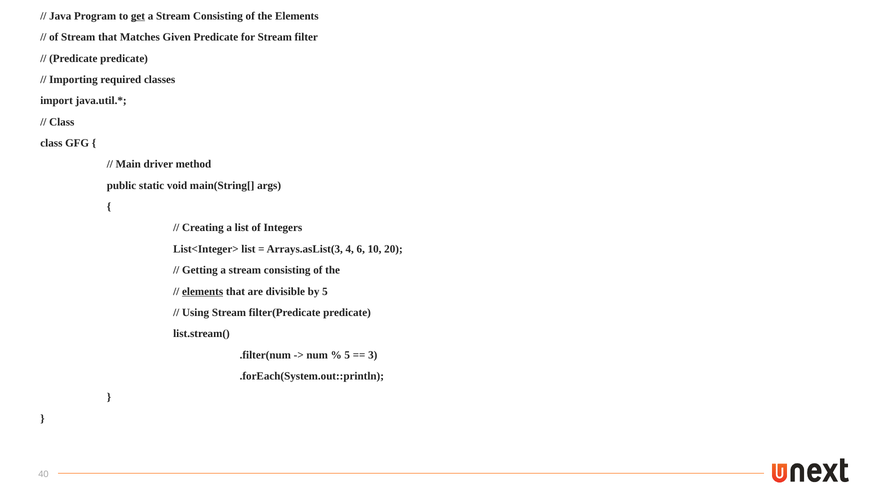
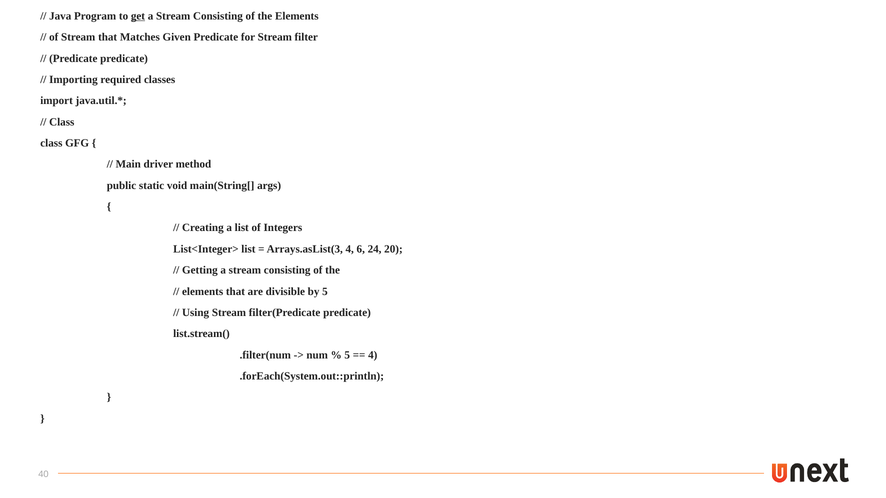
10: 10 -> 24
elements at (203, 292) underline: present -> none
3 at (373, 355): 3 -> 4
